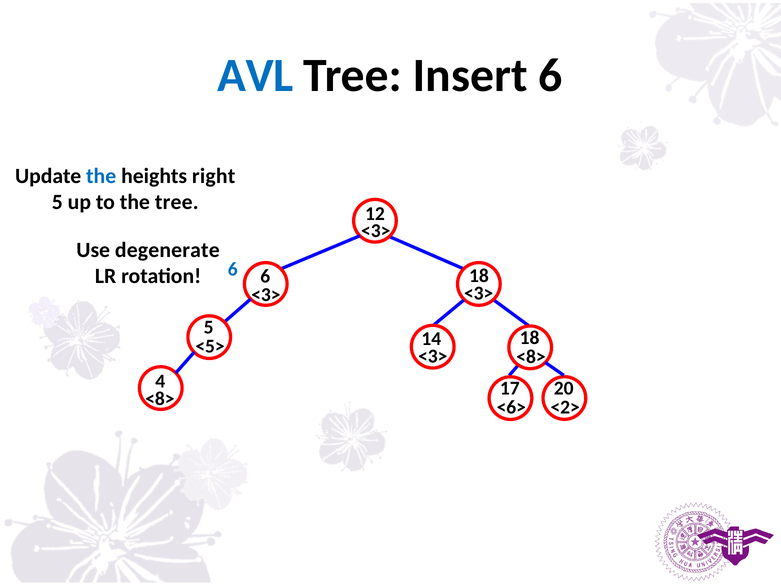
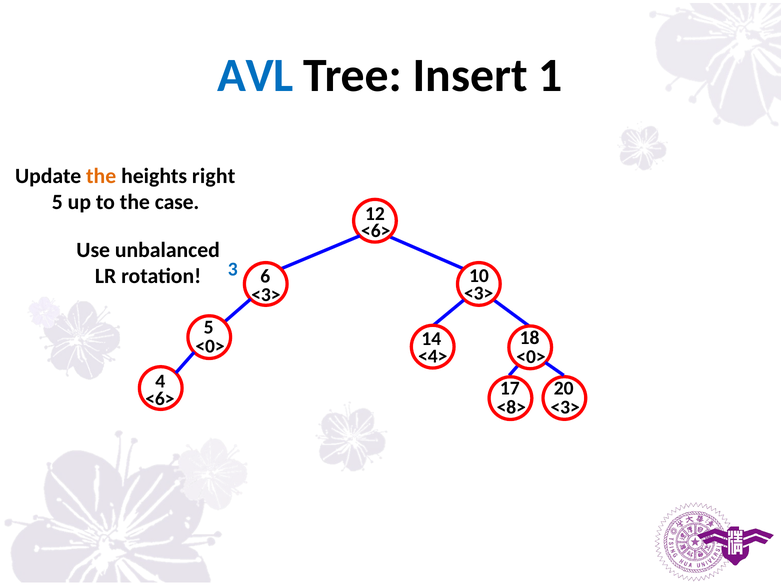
Insert 6: 6 -> 1
the at (101, 176) colour: blue -> orange
the tree: tree -> case
<3> at (376, 231): <3> -> <6>
degenerate: degenerate -> unbalanced
rotation 6: 6 -> 3
6 18: 18 -> 10
<5> at (210, 346): <5> -> <0>
<3> at (433, 356): <3> -> <4>
<8> at (531, 357): <8> -> <0>
<8> at (160, 399): <8> -> <6>
<2> at (565, 407): <2> -> <3>
<6>: <6> -> <8>
